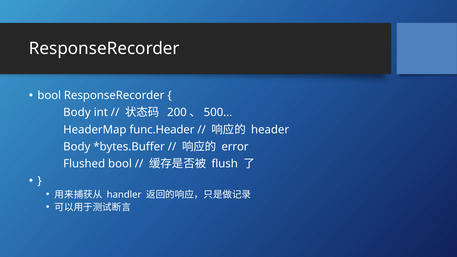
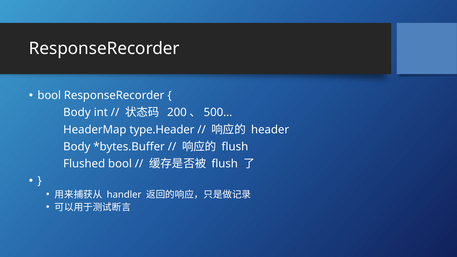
func.Header: func.Header -> type.Header
error at (235, 147): error -> flush
